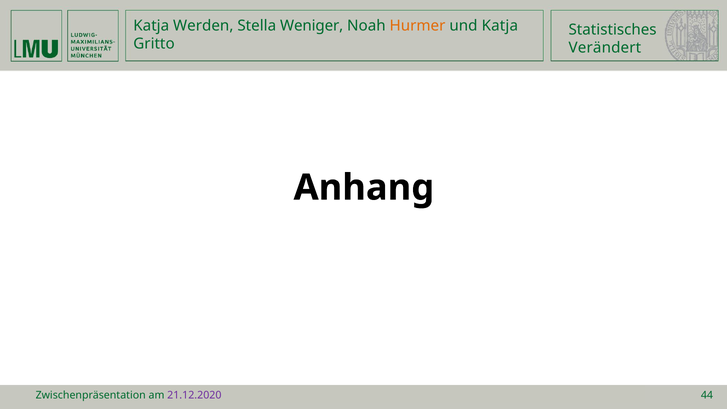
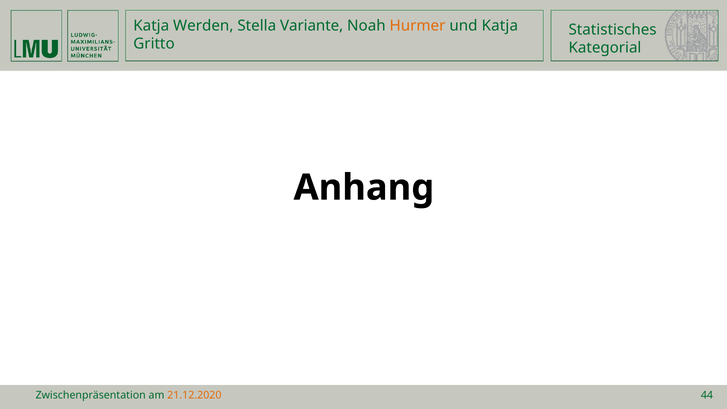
Weniger: Weniger -> Variante
Verändert: Verändert -> Kategorial
21.12.2020 colour: purple -> orange
